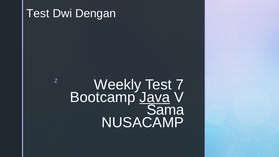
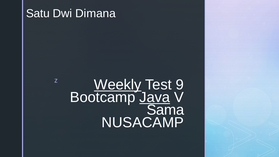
Test at (38, 13): Test -> Satu
Dengan: Dengan -> Dimana
Weekly underline: none -> present
7: 7 -> 9
